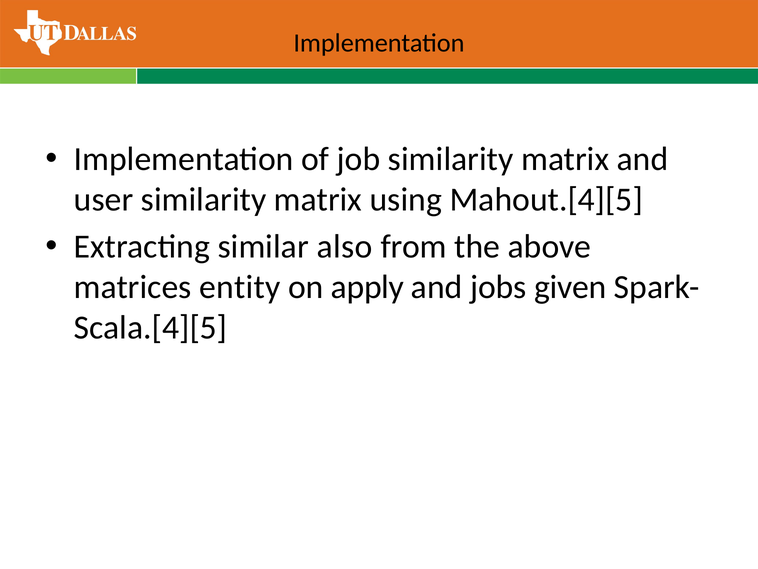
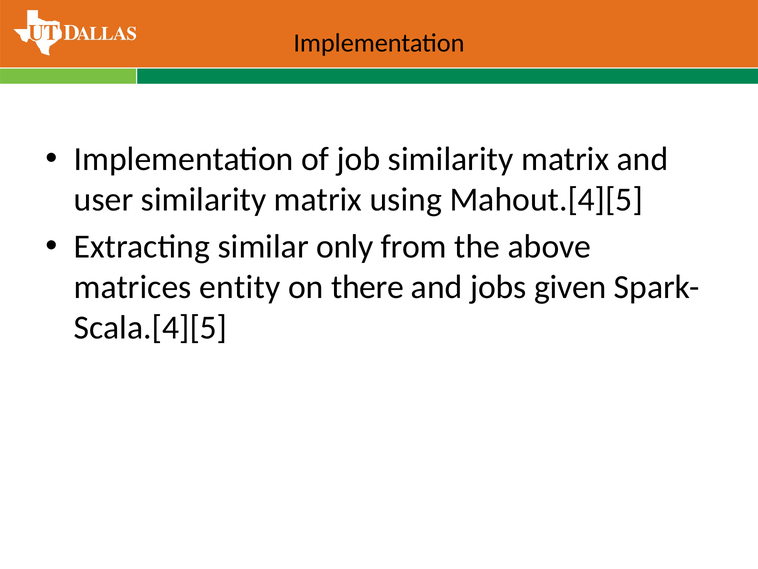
also: also -> only
apply: apply -> there
